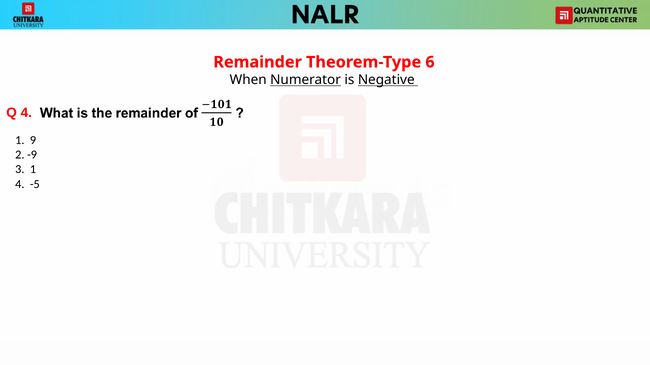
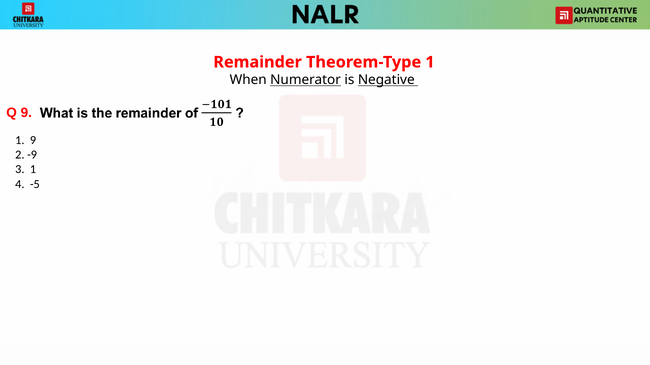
Theorem-Type 6: 6 -> 1
Q 4: 4 -> 9
